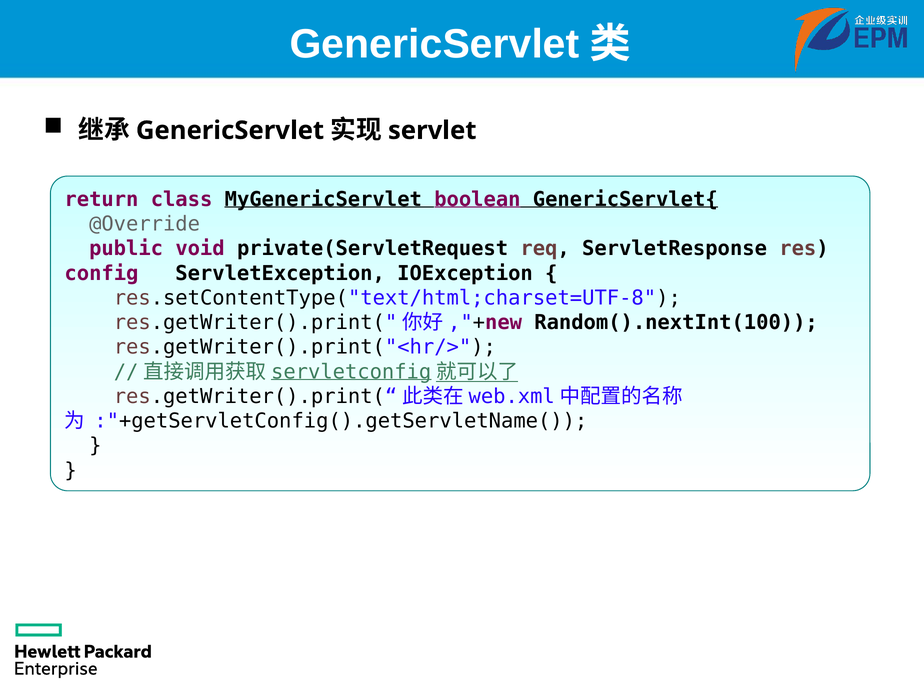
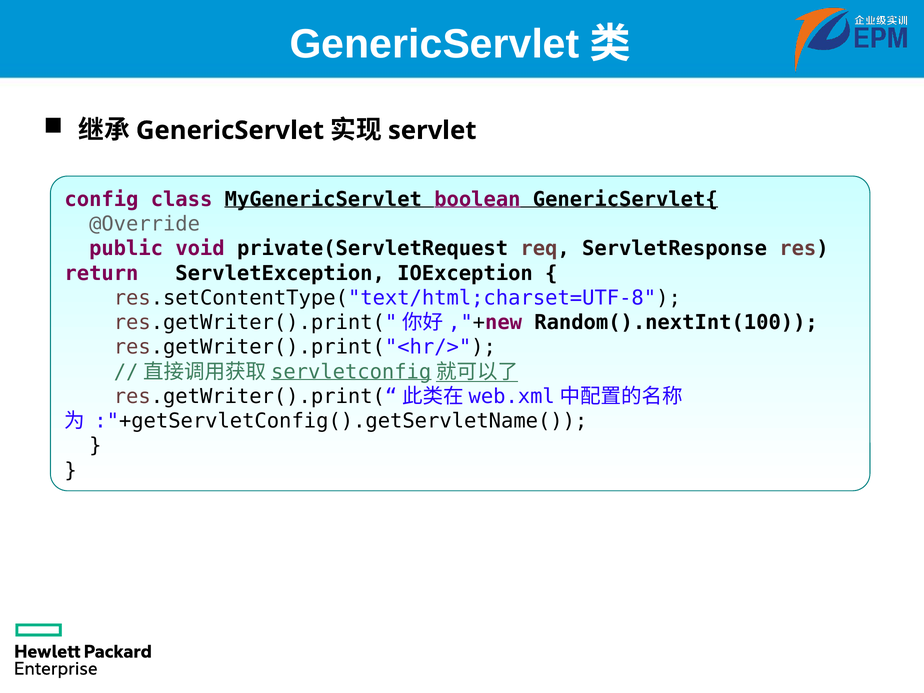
return: return -> config
config: config -> return
